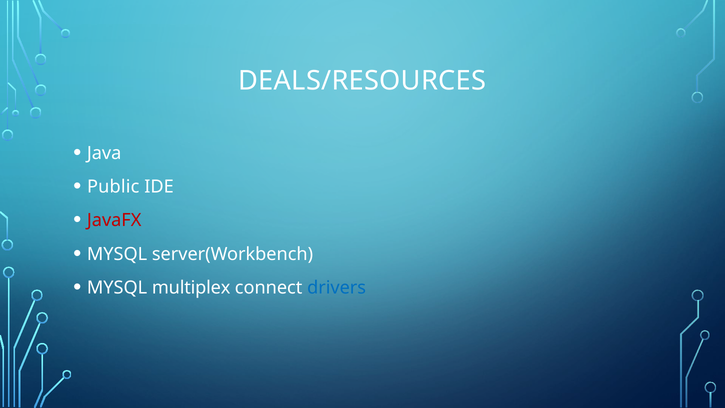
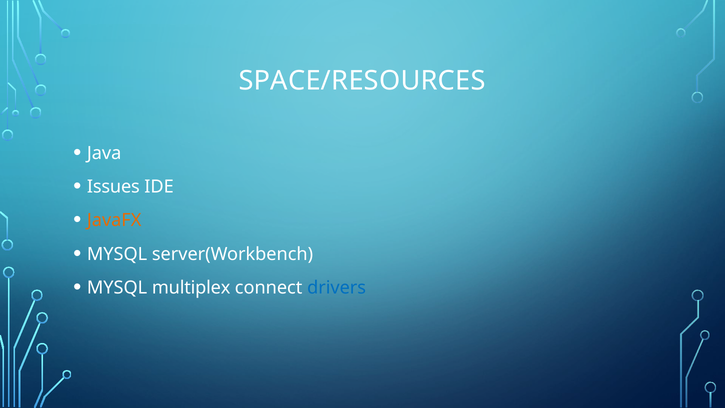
DEALS/RESOURCES: DEALS/RESOURCES -> SPACE/RESOURCES
Public: Public -> Issues
JavaFX colour: red -> orange
